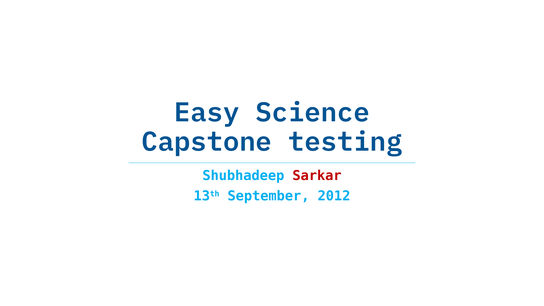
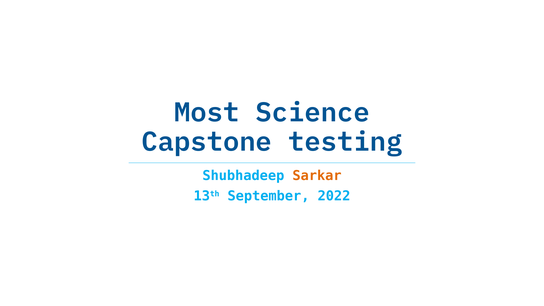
Easy: Easy -> Most
Sarkar colour: red -> orange
2012: 2012 -> 2022
